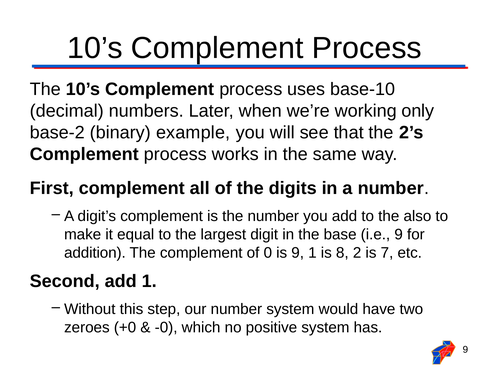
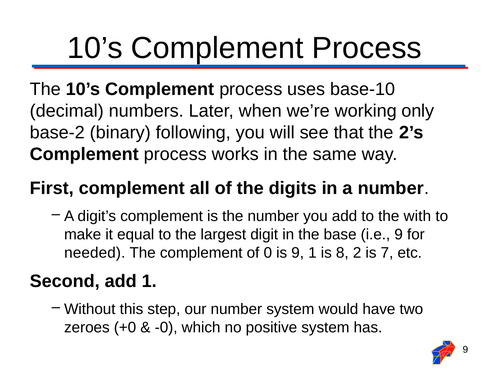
example: example -> following
also: also -> with
addition: addition -> needed
